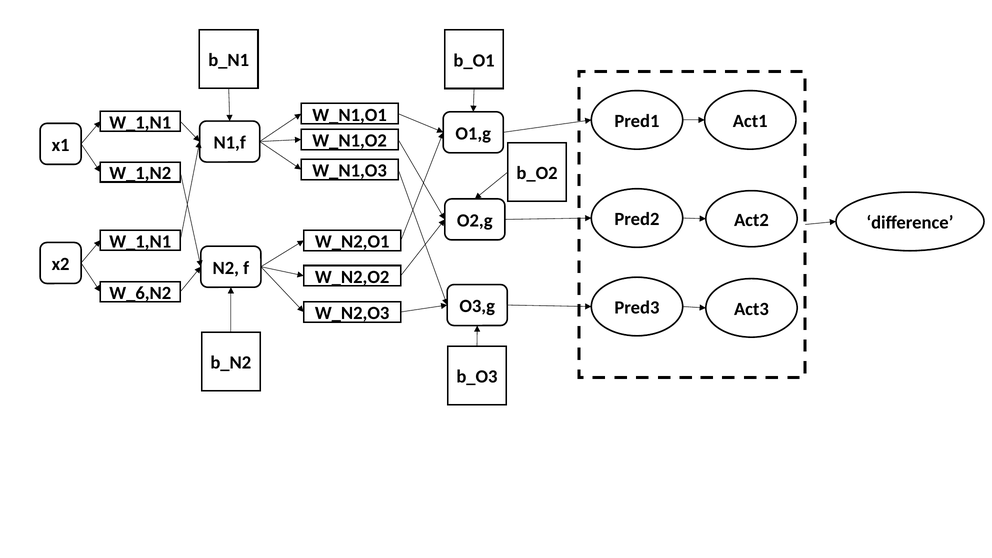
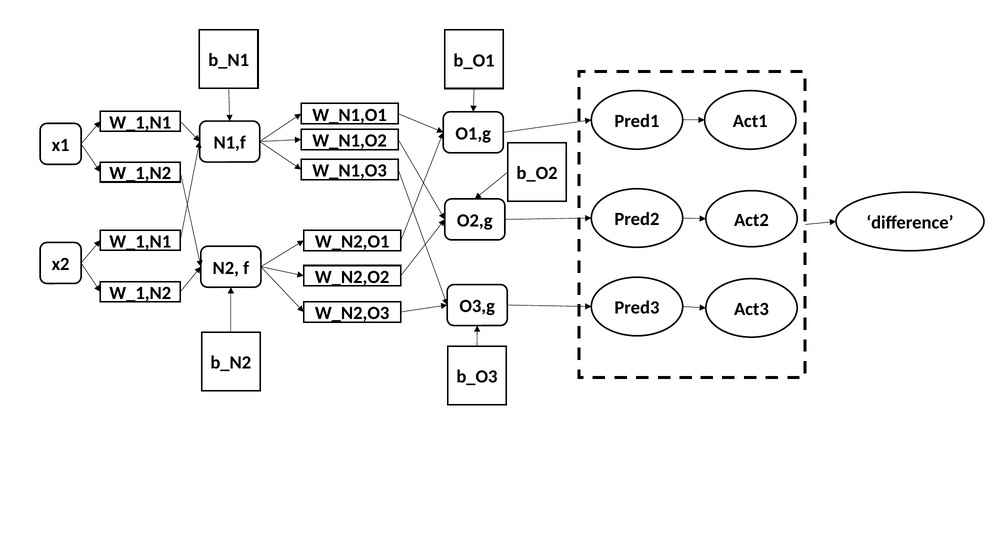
W_6,N2 at (140, 293): W_6,N2 -> W_1,N2
